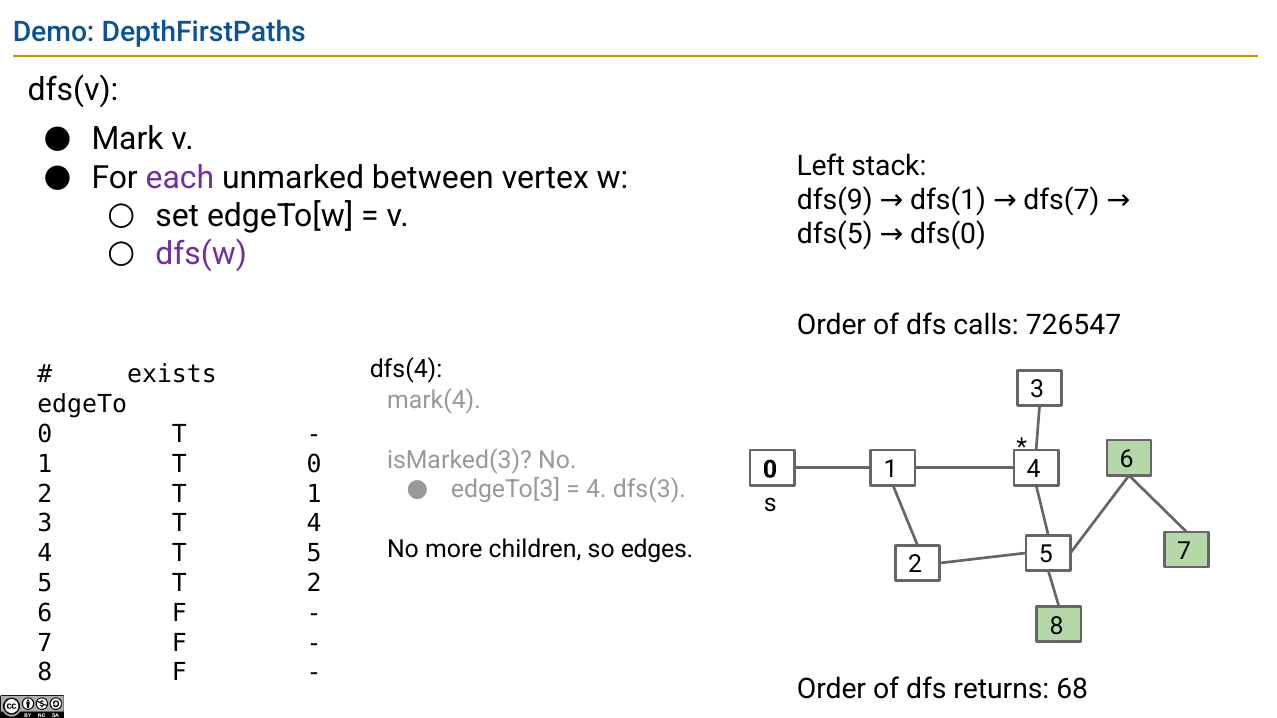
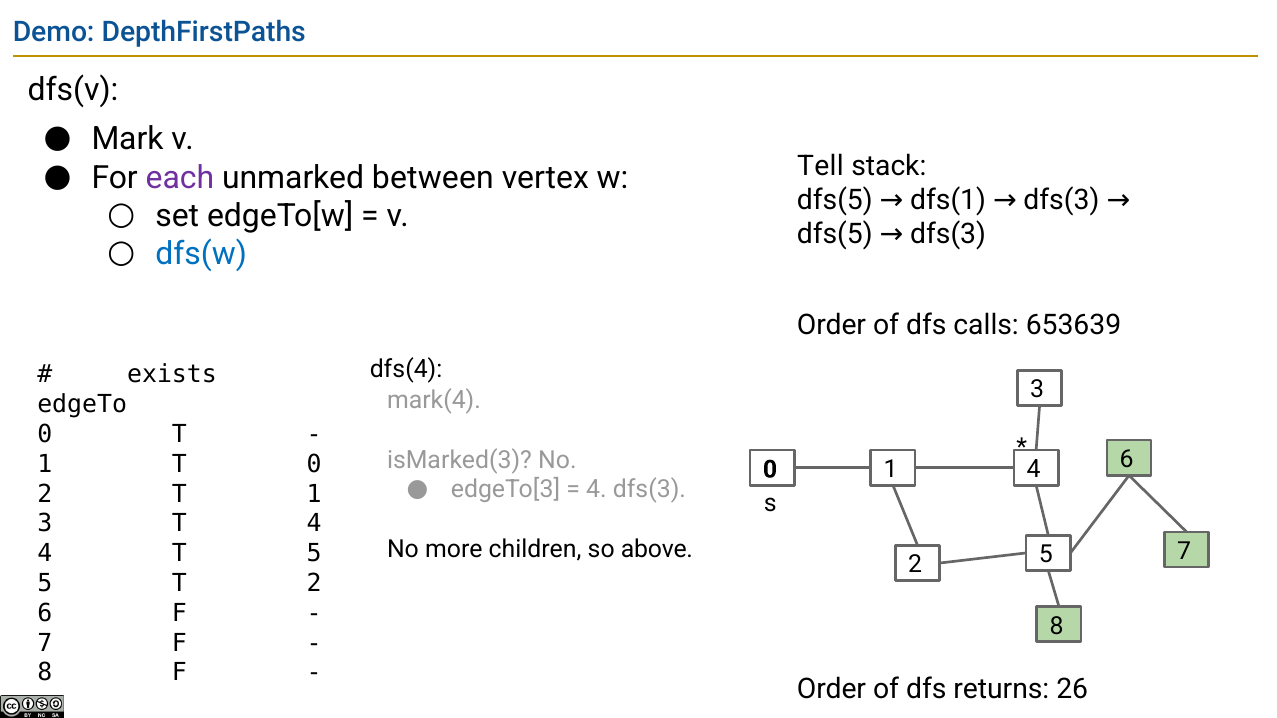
Left: Left -> Tell
dfs(9 at (835, 200): dfs(9 -> dfs(5
dfs(1 dfs(7: dfs(7 -> dfs(3
dfs(5 dfs(0: dfs(0 -> dfs(3
dfs(w colour: purple -> blue
726547: 726547 -> 653639
edges: edges -> above
68: 68 -> 26
